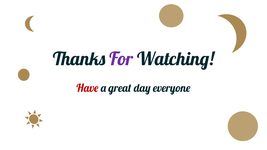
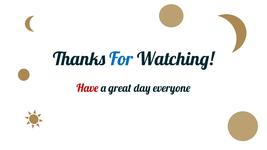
For colour: purple -> blue
